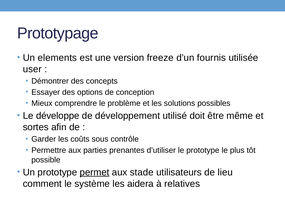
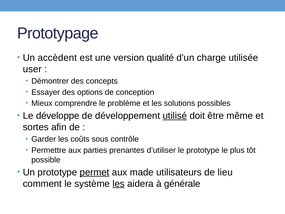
elements: elements -> accèdent
freeze: freeze -> qualité
fournis: fournis -> charge
utilisé underline: none -> present
stade: stade -> made
les at (119, 183) underline: none -> present
relatives: relatives -> générale
